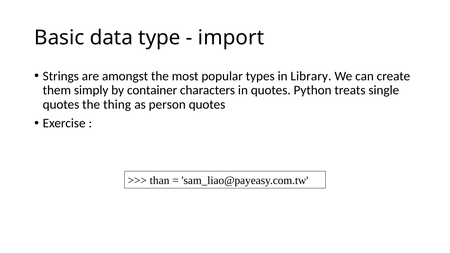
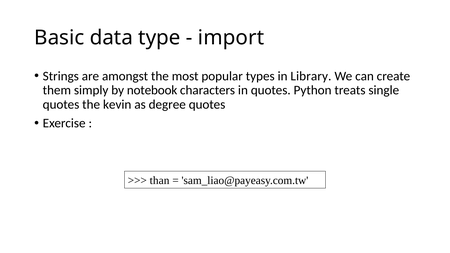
container: container -> notebook
thing: thing -> kevin
person: person -> degree
